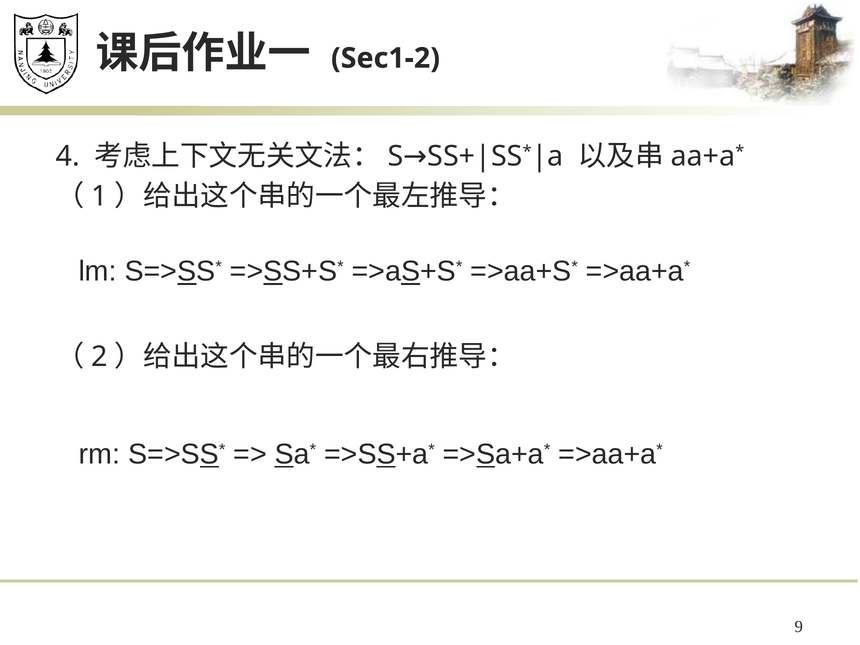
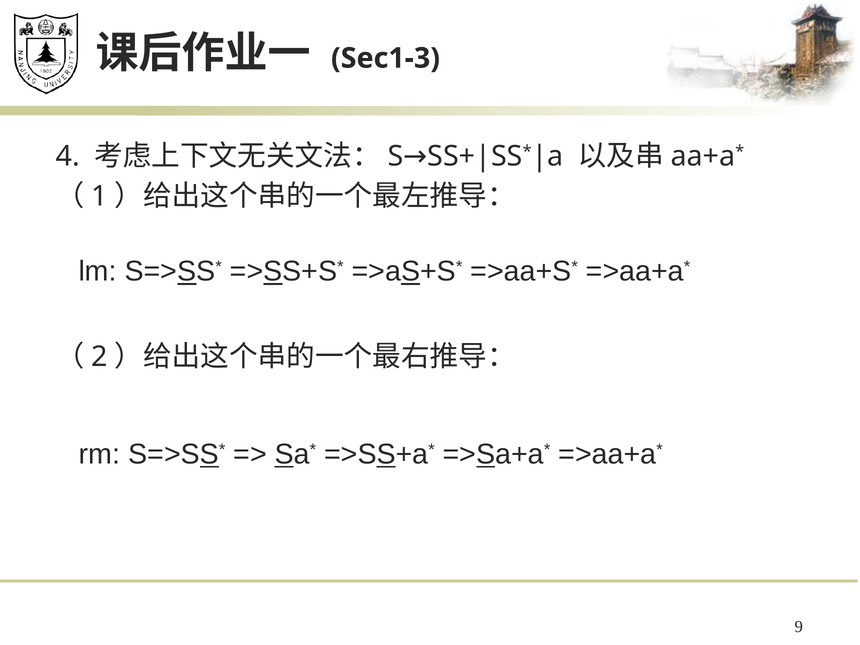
Sec1-2: Sec1-2 -> Sec1-3
